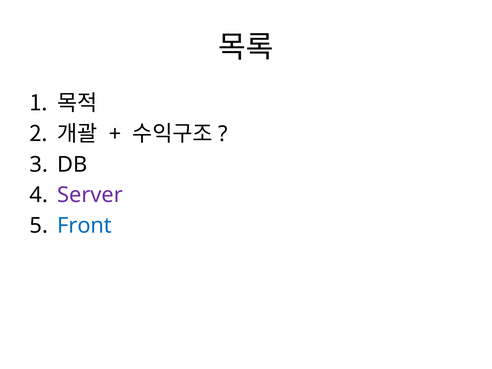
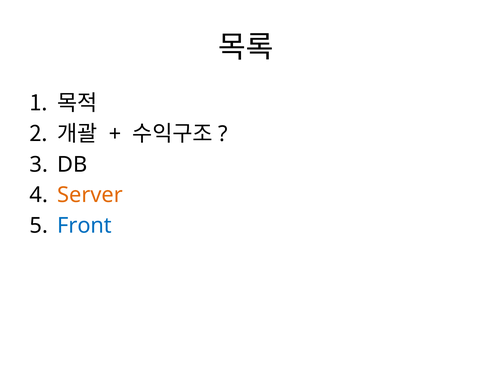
Server colour: purple -> orange
